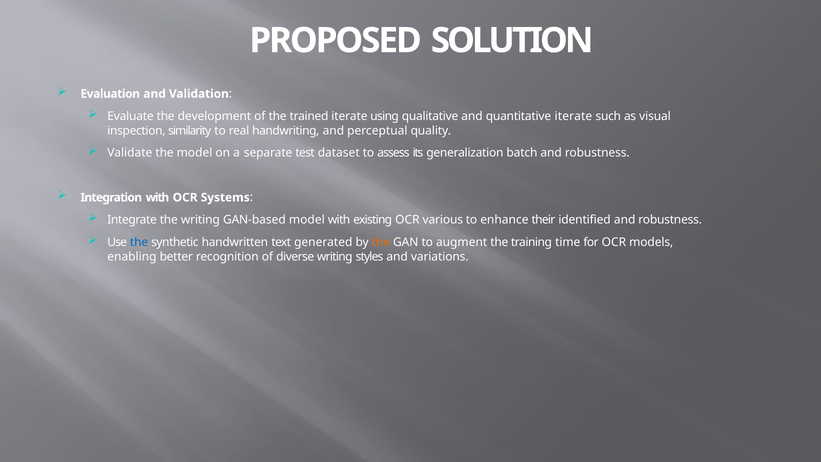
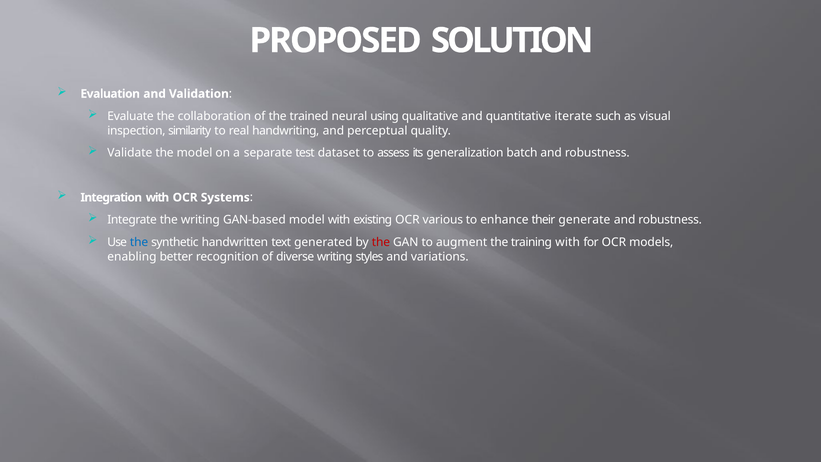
development: development -> collaboration
trained iterate: iterate -> neural
identified: identified -> generate
the at (381, 242) colour: orange -> red
training time: time -> with
